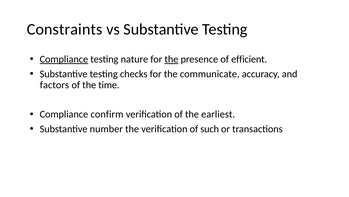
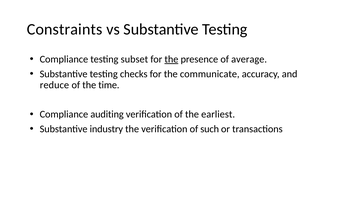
Compliance at (64, 59) underline: present -> none
nature: nature -> subset
efficient: efficient -> average
factors: factors -> reduce
confirm: confirm -> auditing
number: number -> industry
